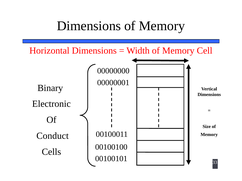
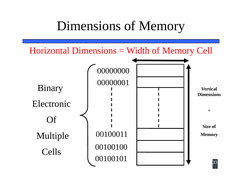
Conduct: Conduct -> Multiple
